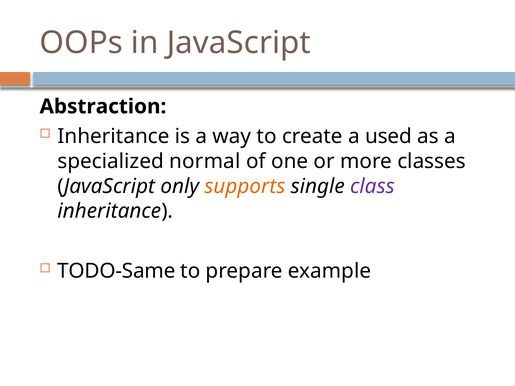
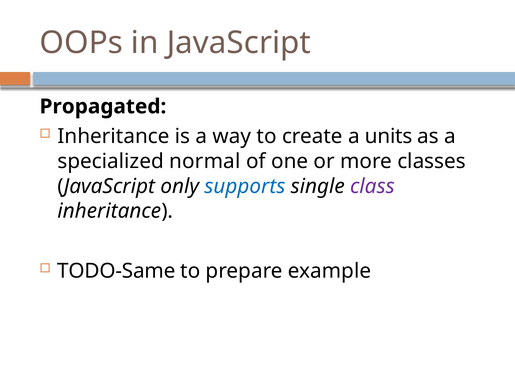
Abstraction: Abstraction -> Propagated
used: used -> units
supports colour: orange -> blue
